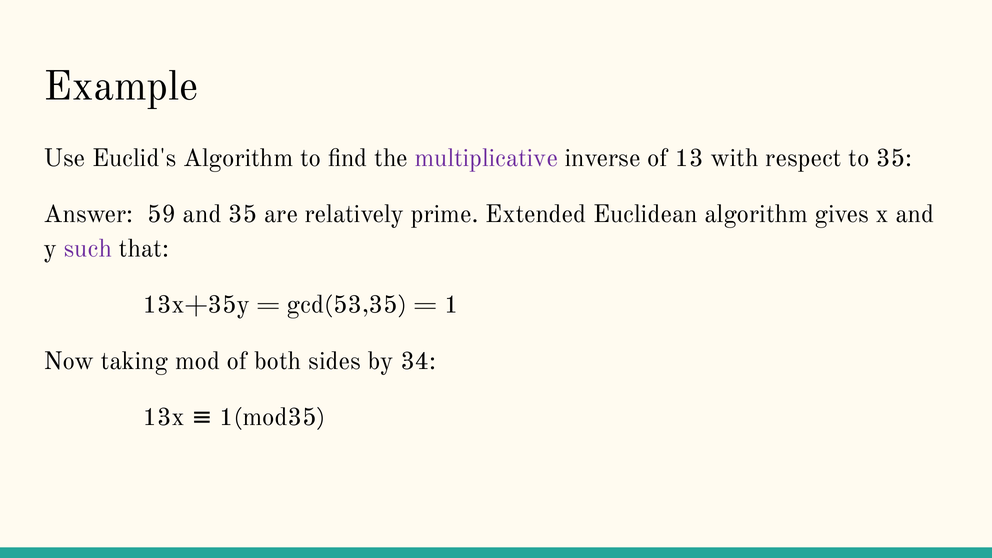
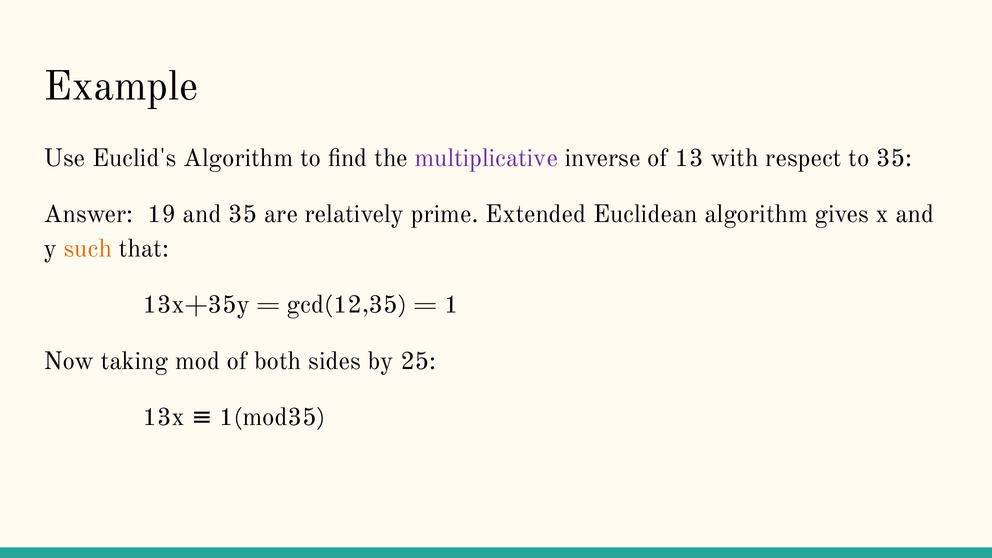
59: 59 -> 19
such colour: purple -> orange
gcd(53,35: gcd(53,35 -> gcd(12,35
34: 34 -> 25
